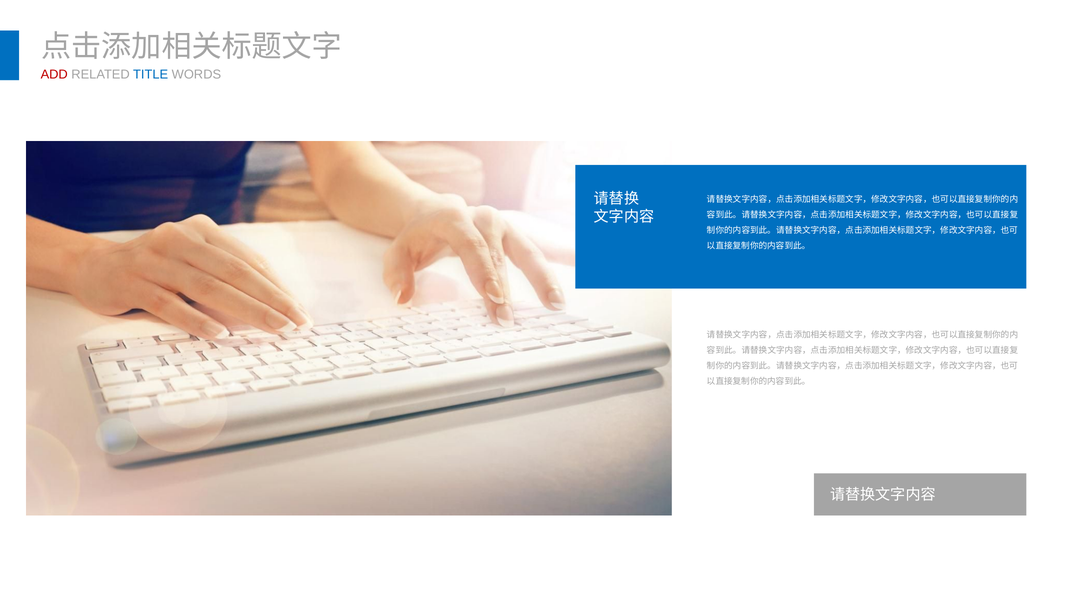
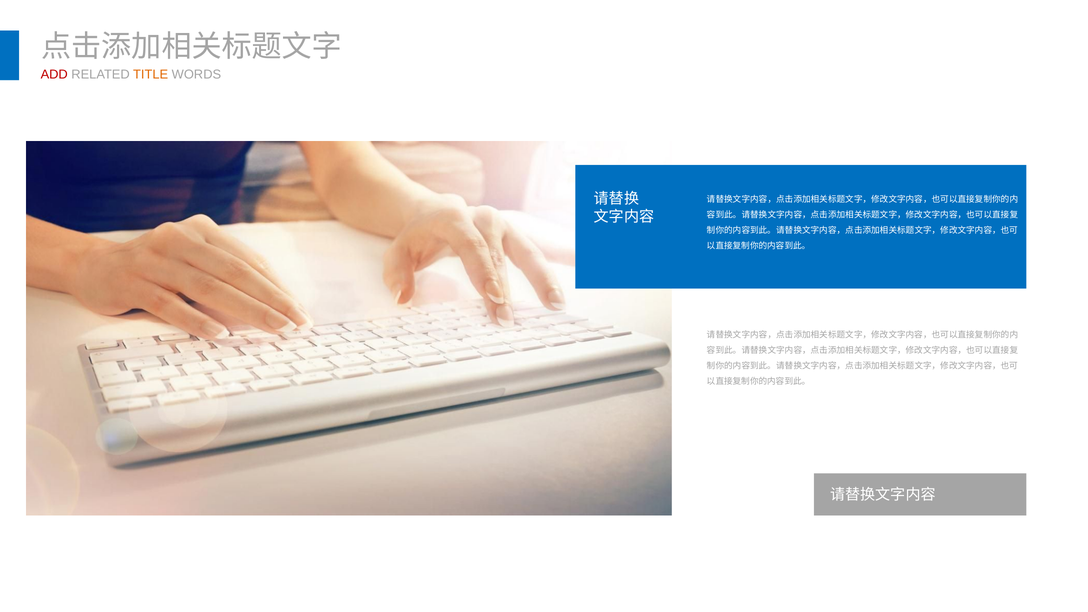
TITLE colour: blue -> orange
